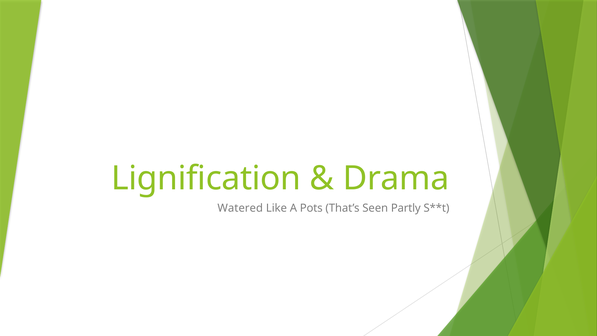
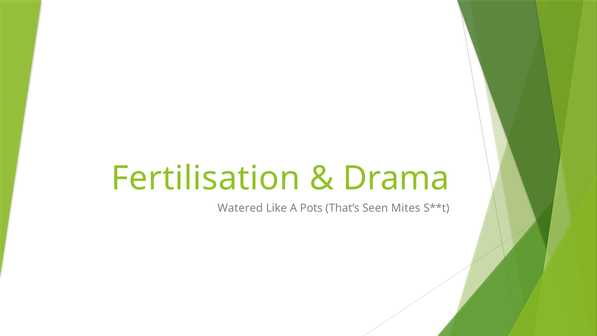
Lignification: Lignification -> Fertilisation
Partly: Partly -> Mites
